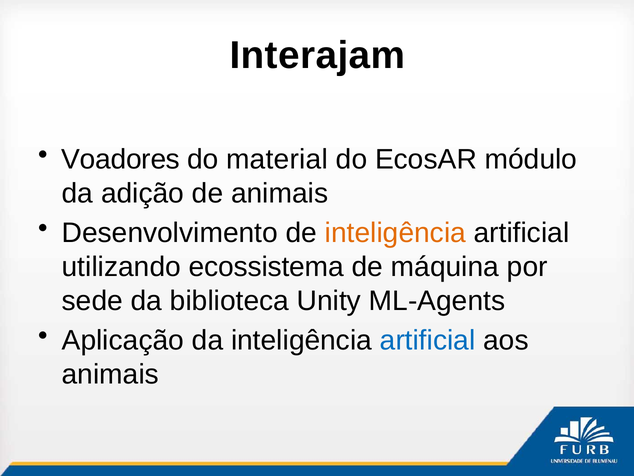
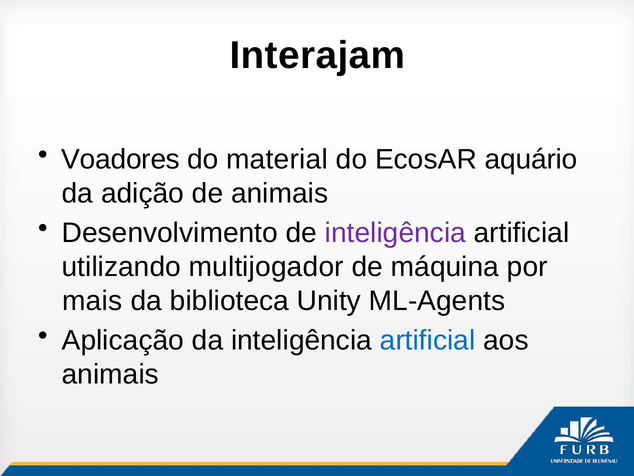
módulo: módulo -> aquário
inteligência at (395, 233) colour: orange -> purple
ecossistema: ecossistema -> multijogador
sede: sede -> mais
